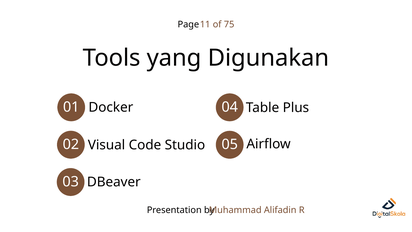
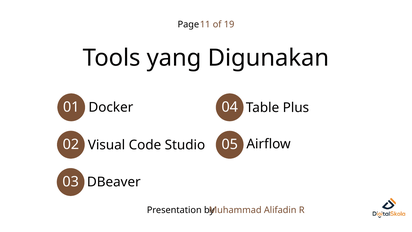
75: 75 -> 19
